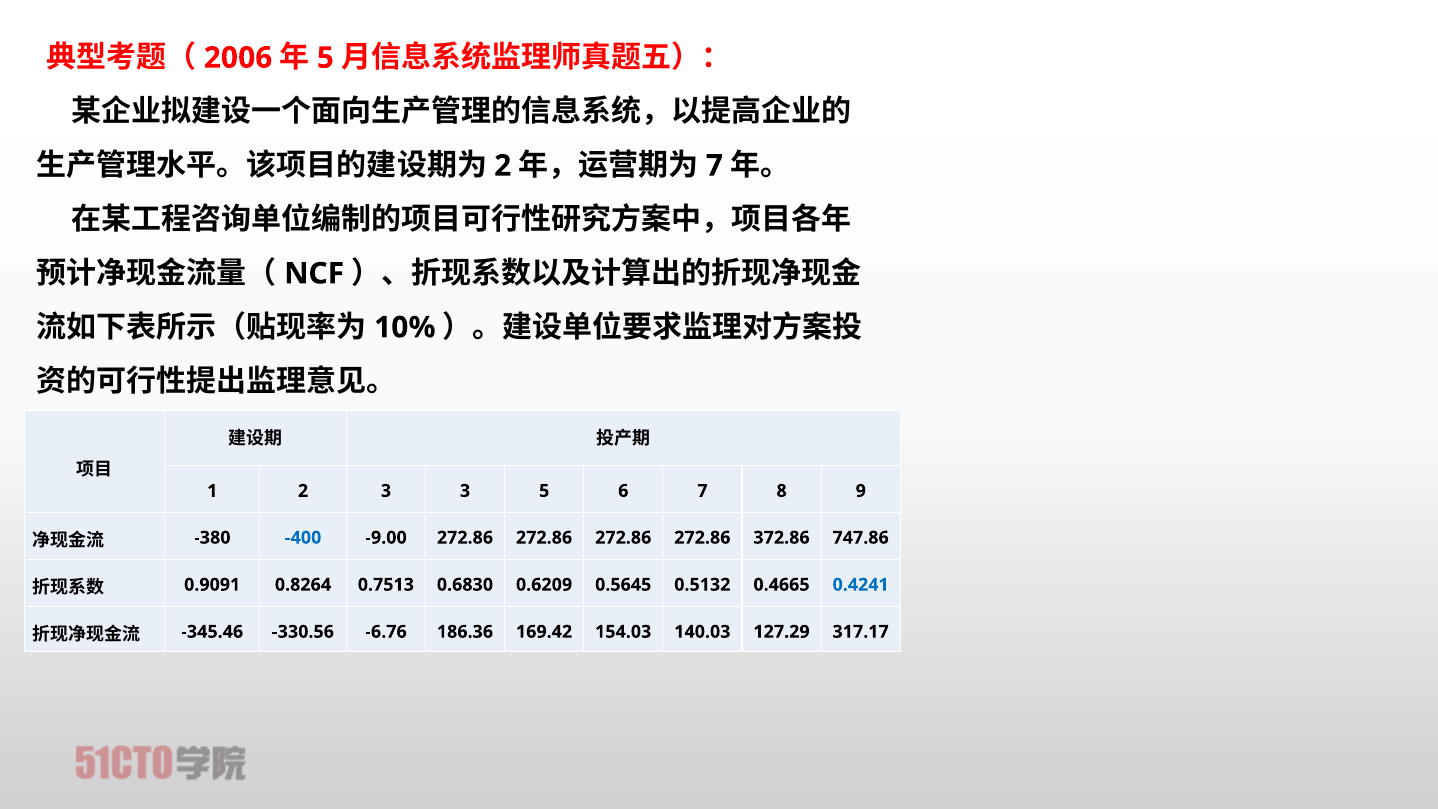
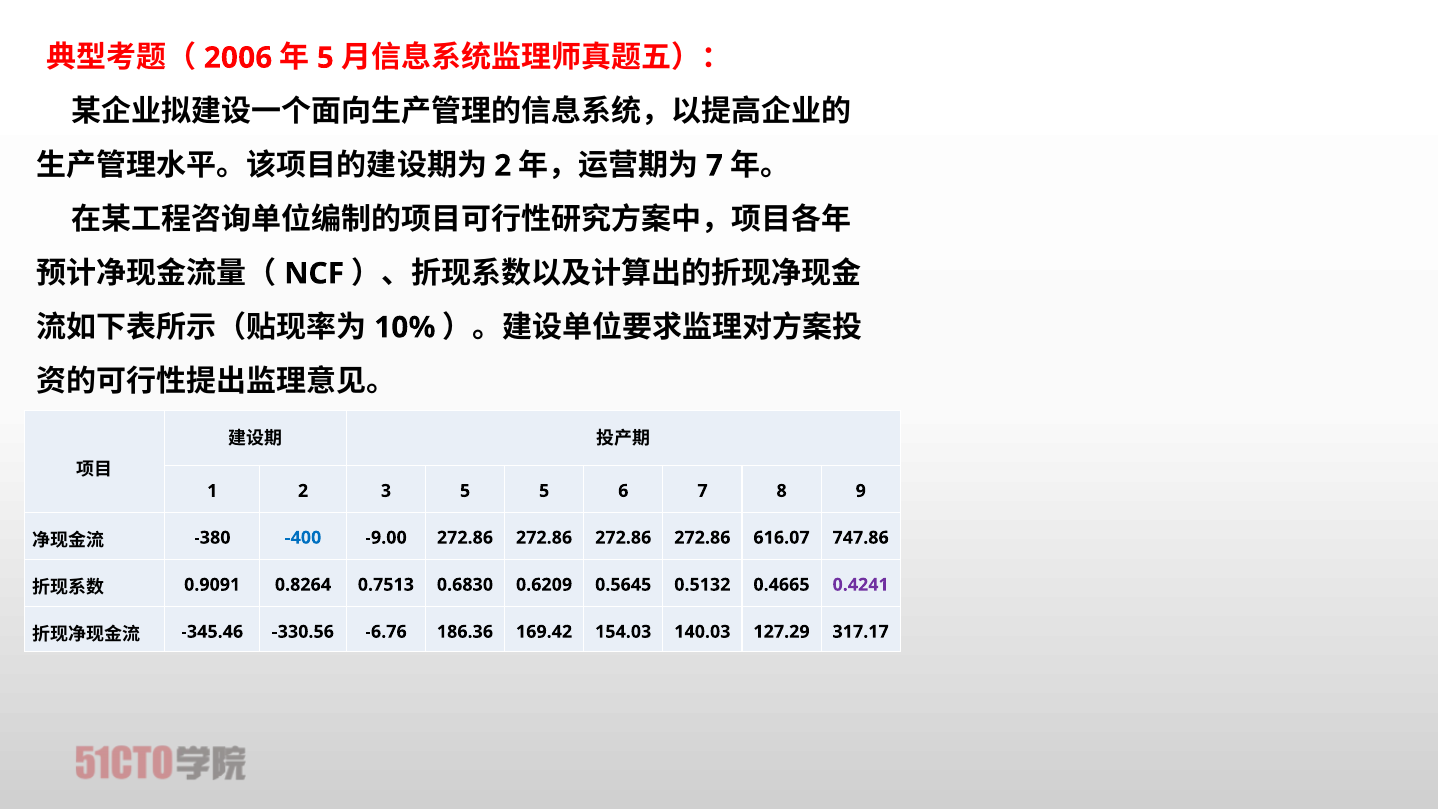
3 3: 3 -> 5
372.86: 372.86 -> 616.07
0.4241 colour: blue -> purple
